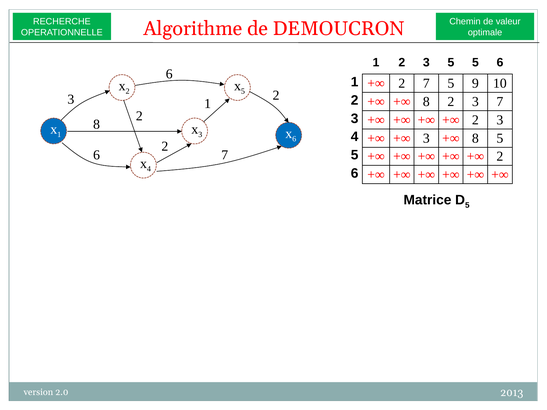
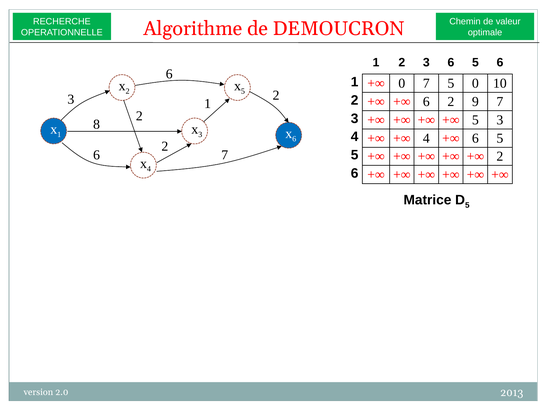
3 5: 5 -> 6
2 at (402, 83): 2 -> 0
5 9: 9 -> 0
8 at (426, 102): 8 -> 6
3 at (475, 102): 3 -> 9
2 at (475, 120): 2 -> 5
3 at (426, 138): 3 -> 4
8 at (475, 138): 8 -> 6
